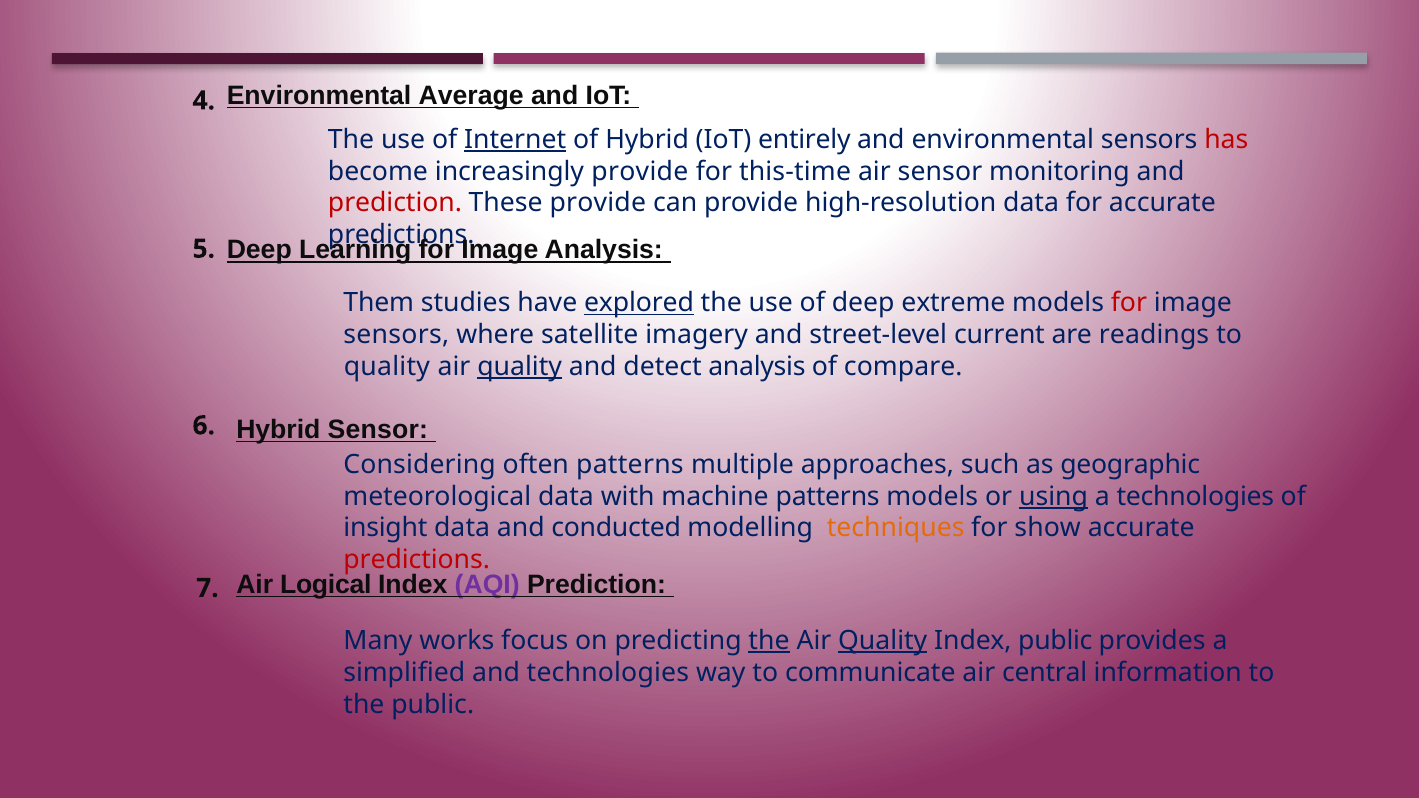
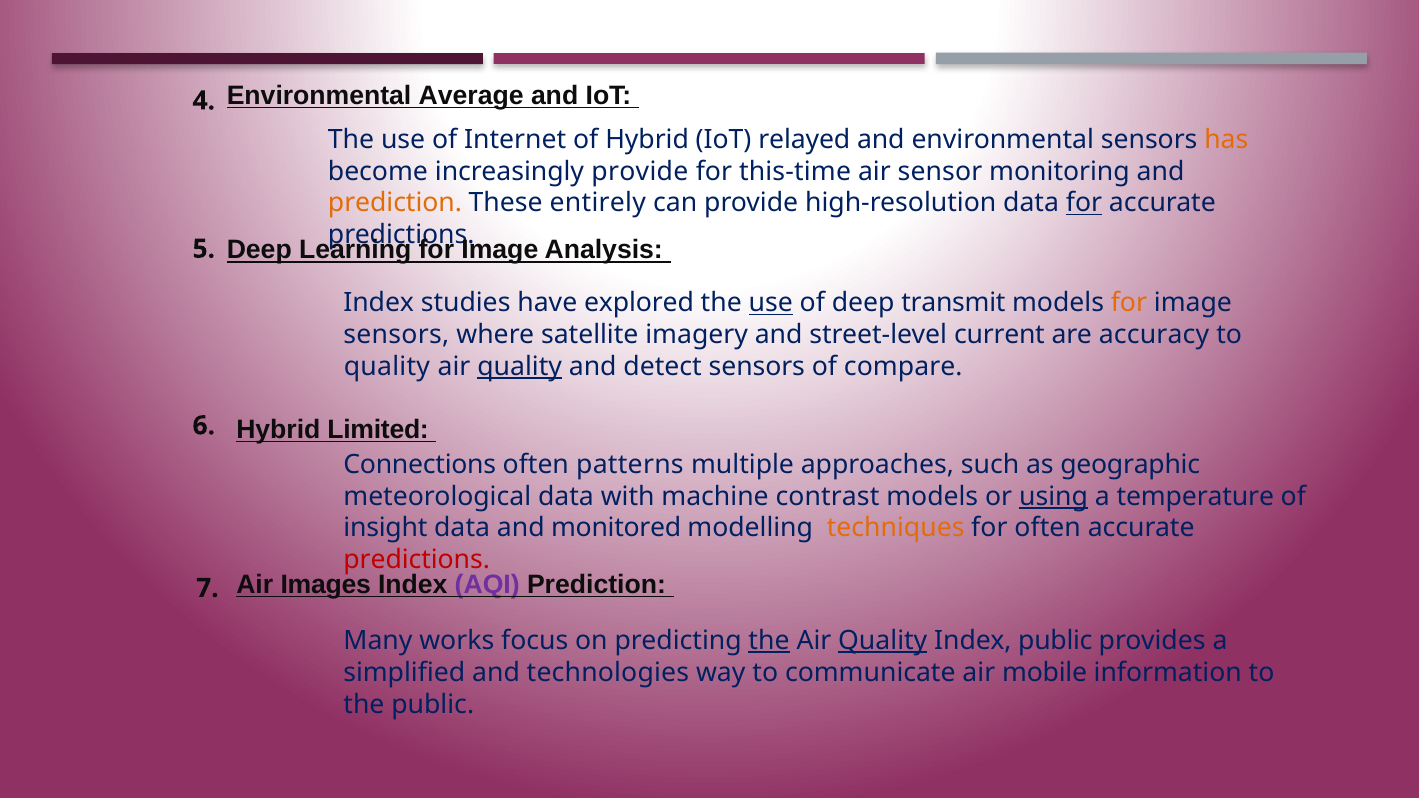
Internet underline: present -> none
entirely: entirely -> relayed
has colour: red -> orange
prediction at (395, 203) colour: red -> orange
These provide: provide -> entirely
for at (1084, 203) underline: none -> present
Them at (379, 303): Them -> Index
explored underline: present -> none
use at (771, 303) underline: none -> present
extreme: extreme -> transmit
for at (1129, 303) colour: red -> orange
readings: readings -> accuracy
detect analysis: analysis -> sensors
Hybrid Sensor: Sensor -> Limited
Considering: Considering -> Connections
machine patterns: patterns -> contrast
a technologies: technologies -> temperature
conducted: conducted -> monitored
for show: show -> often
Logical: Logical -> Images
central: central -> mobile
